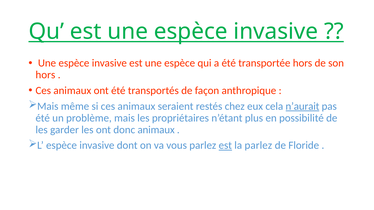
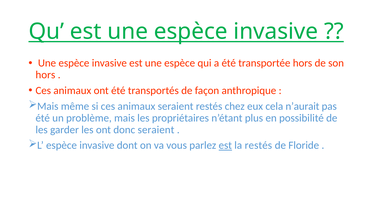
n’aurait underline: present -> none
donc animaux: animaux -> seraient
la parlez: parlez -> restés
